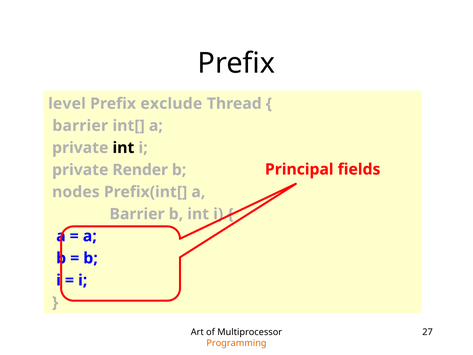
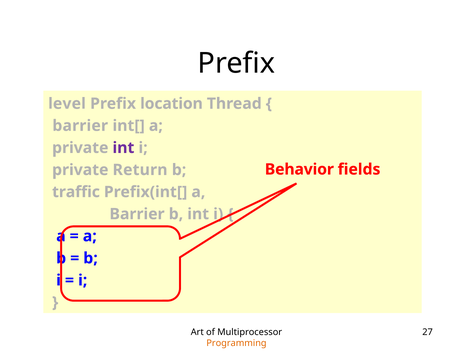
exclude: exclude -> location
int at (123, 148) colour: black -> purple
Principal: Principal -> Behavior
Render: Render -> Return
nodes: nodes -> traffic
